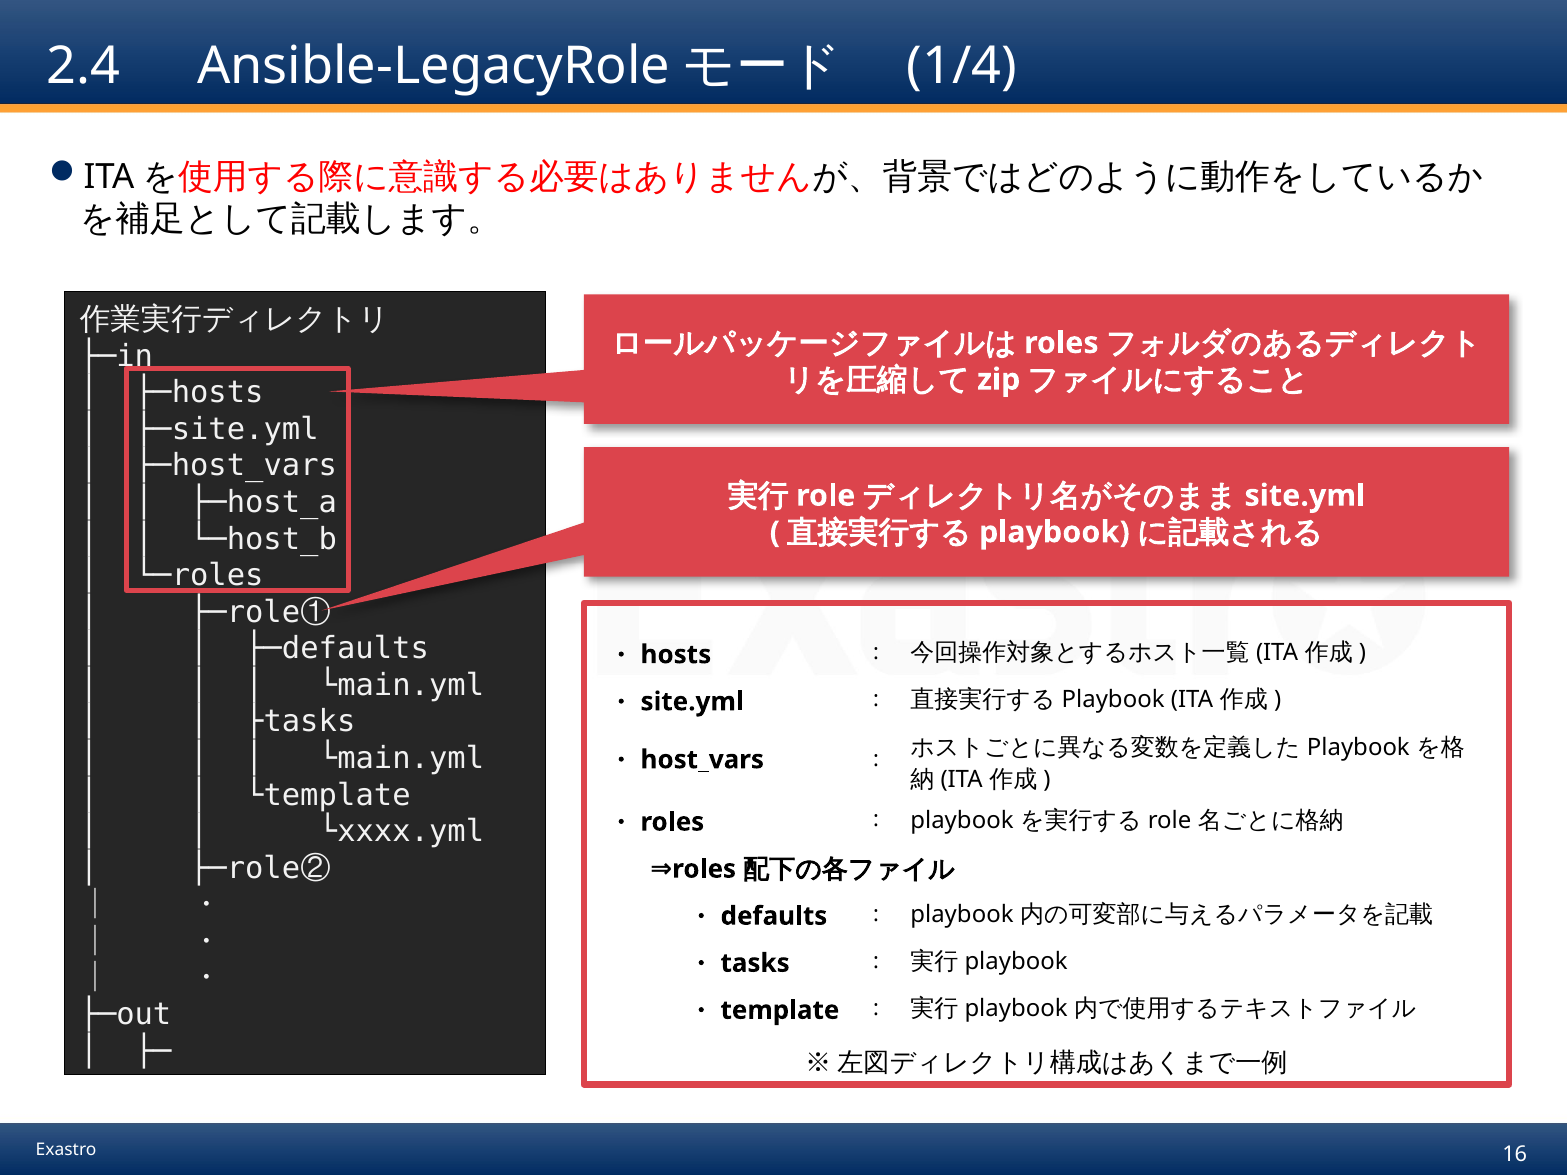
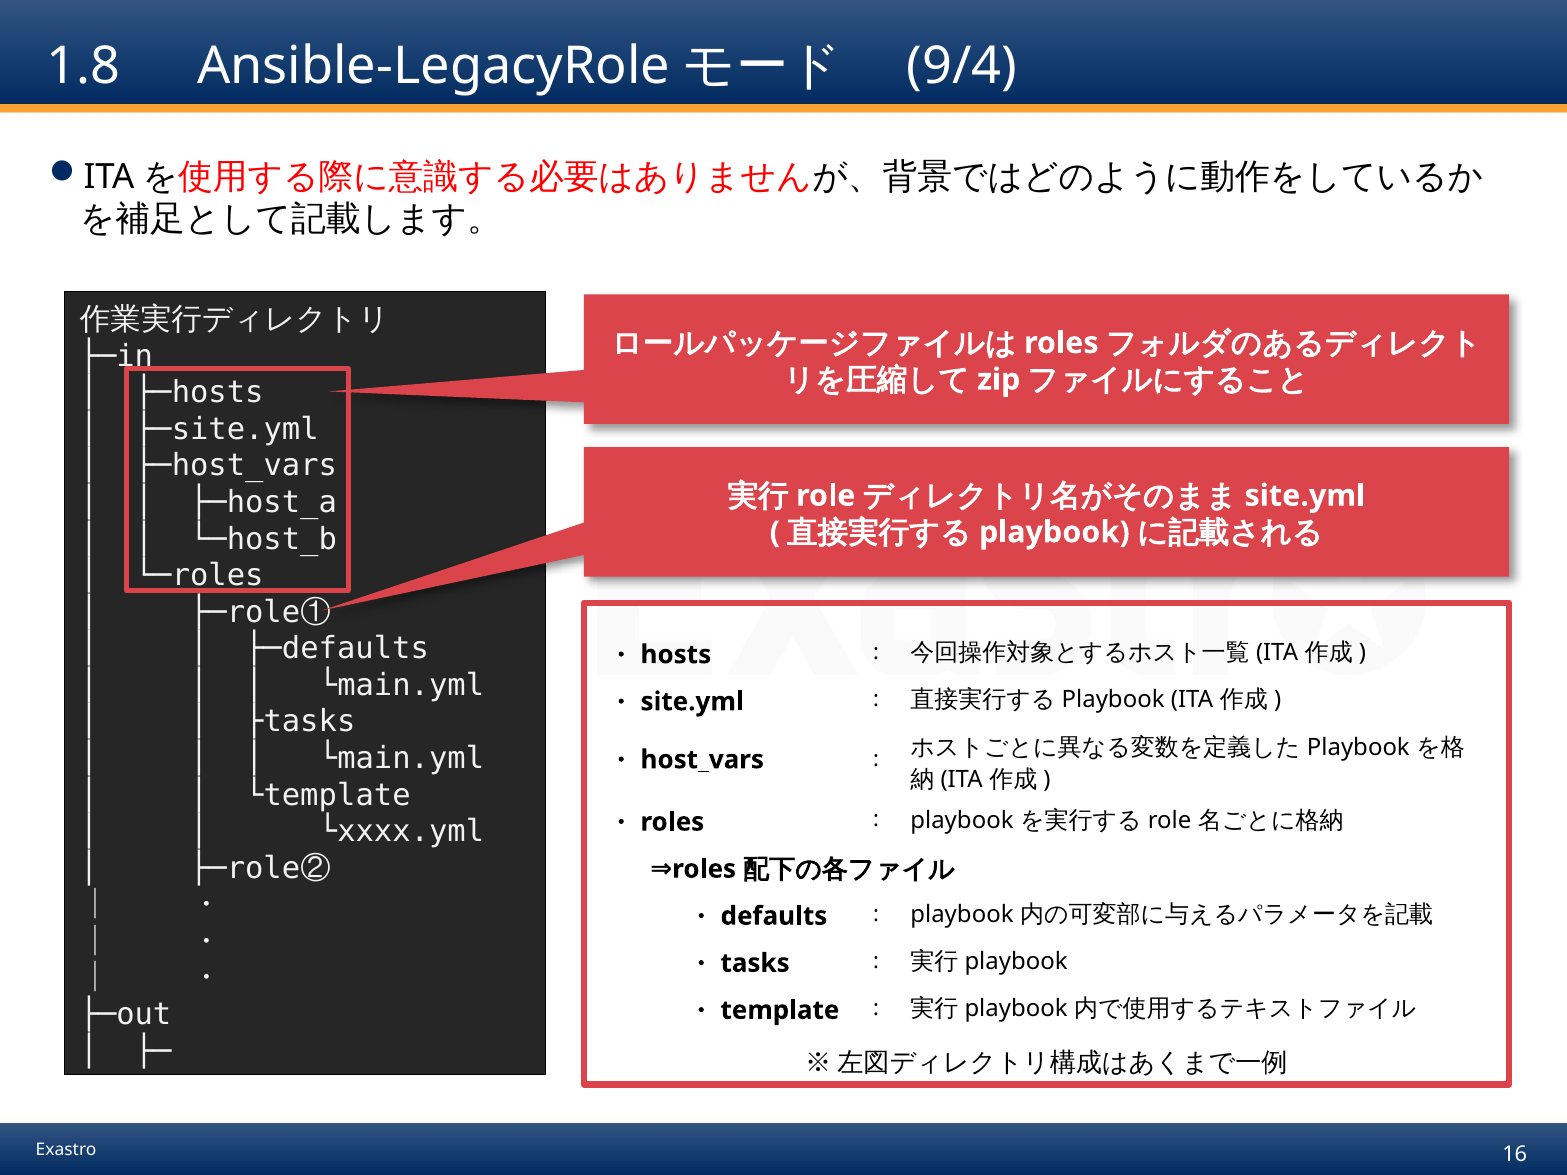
2.4: 2.4 -> 1.8
1/4: 1/4 -> 9/4
